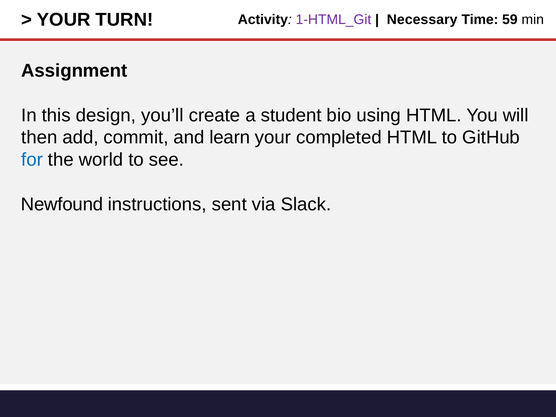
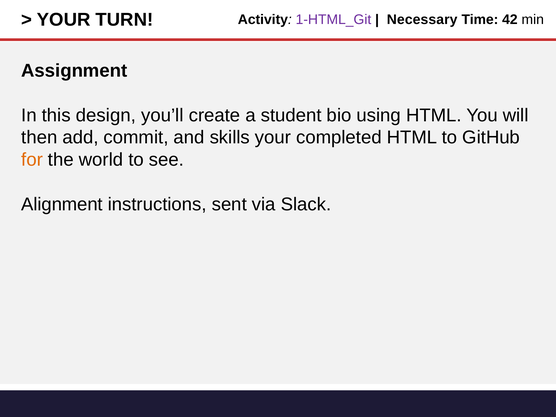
59: 59 -> 42
learn: learn -> skills
for colour: blue -> orange
Newfound: Newfound -> Alignment
